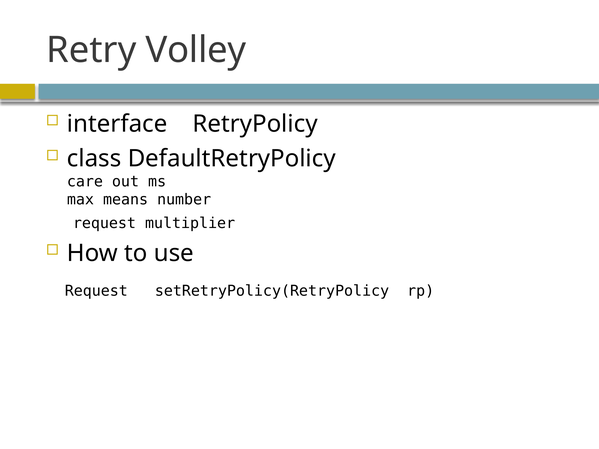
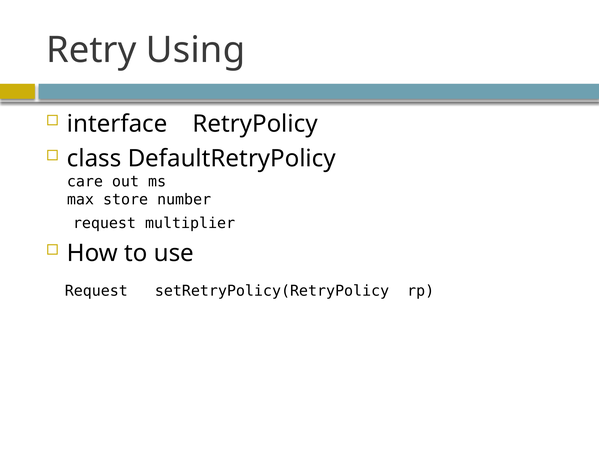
Volley: Volley -> Using
means: means -> store
